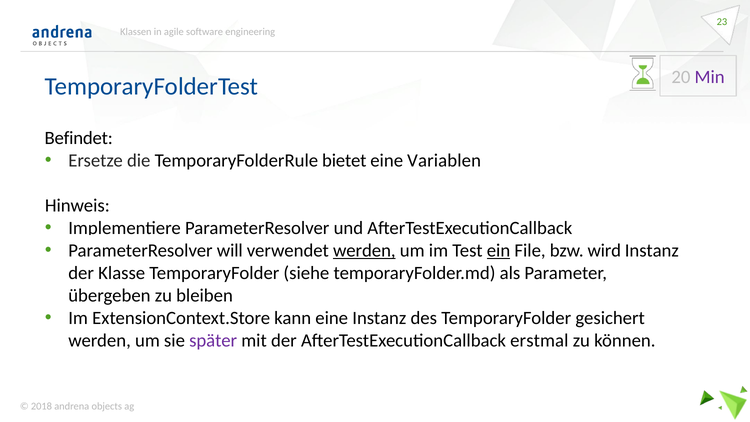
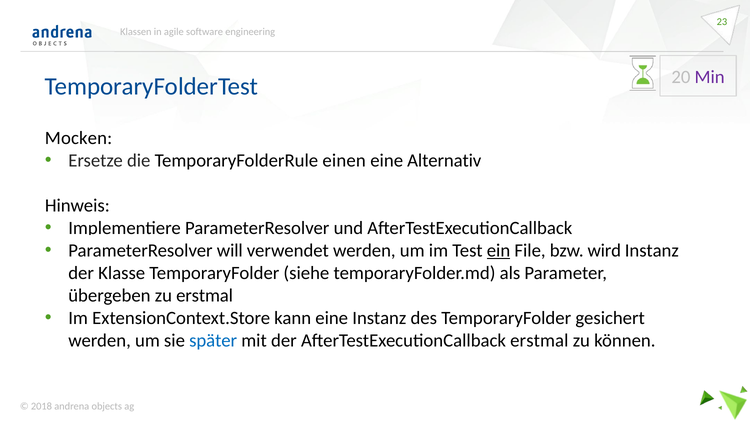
Befindet: Befindet -> Mocken
bietet: bietet -> einen
Variablen: Variablen -> Alternativ
werden at (364, 250) underline: present -> none
zu bleiben: bleiben -> erstmal
später colour: purple -> blue
